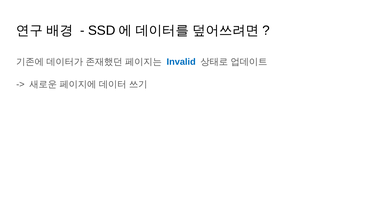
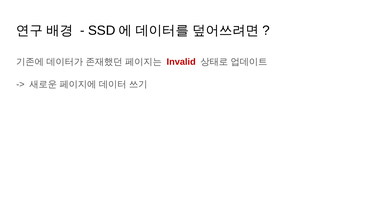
Invalid colour: blue -> red
